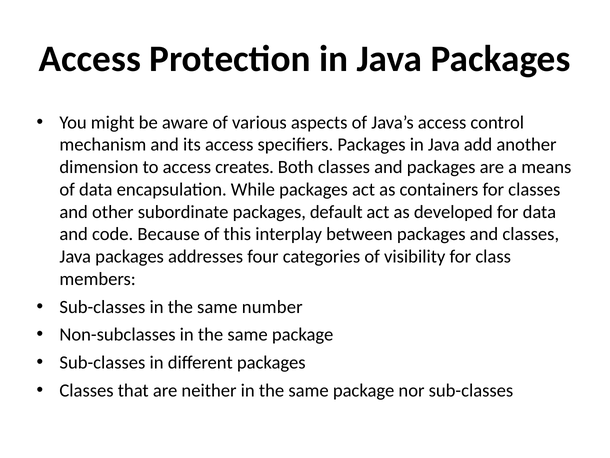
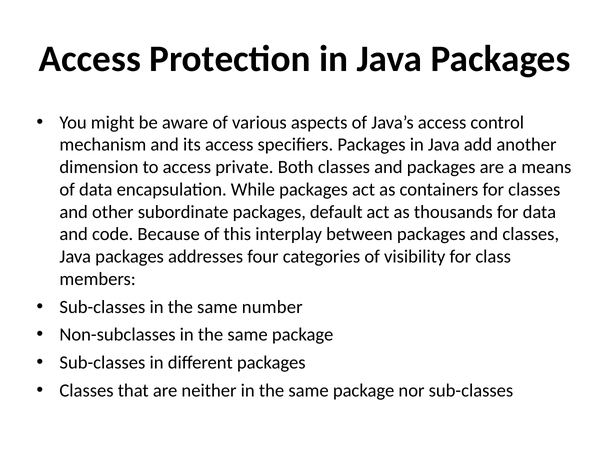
creates: creates -> private
developed: developed -> thousands
